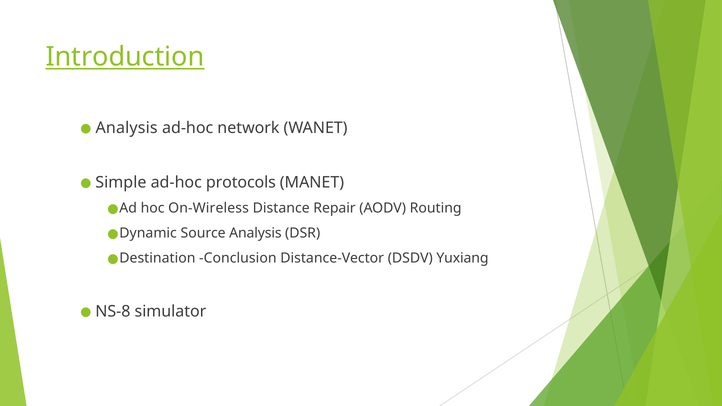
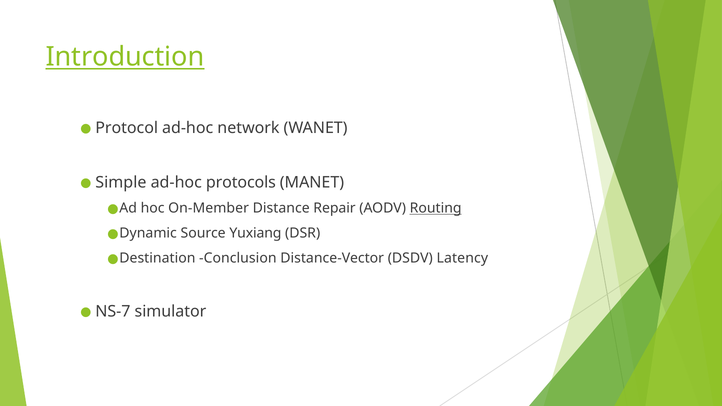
Analysis at (127, 128): Analysis -> Protocol
On-Wireless: On-Wireless -> On-Member
Routing underline: none -> present
Source Analysis: Analysis -> Yuxiang
Yuxiang: Yuxiang -> Latency
NS-8: NS-8 -> NS-7
